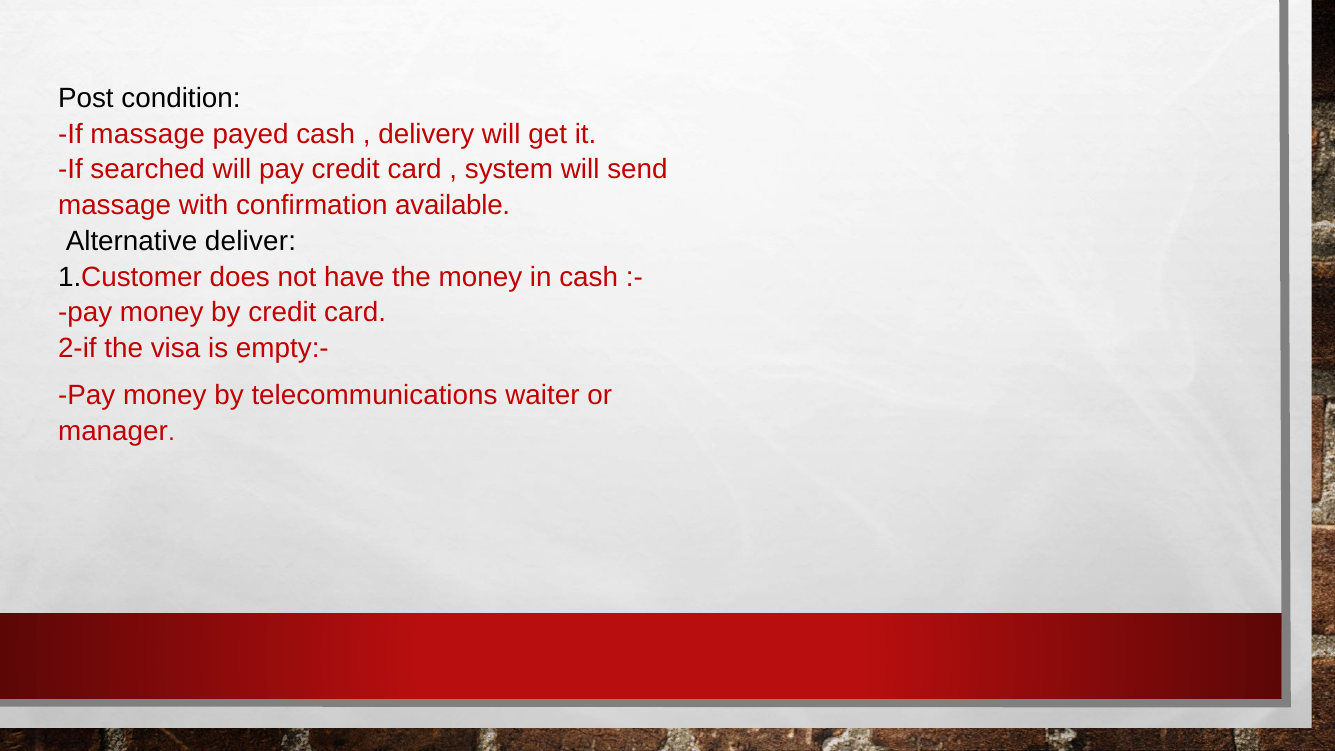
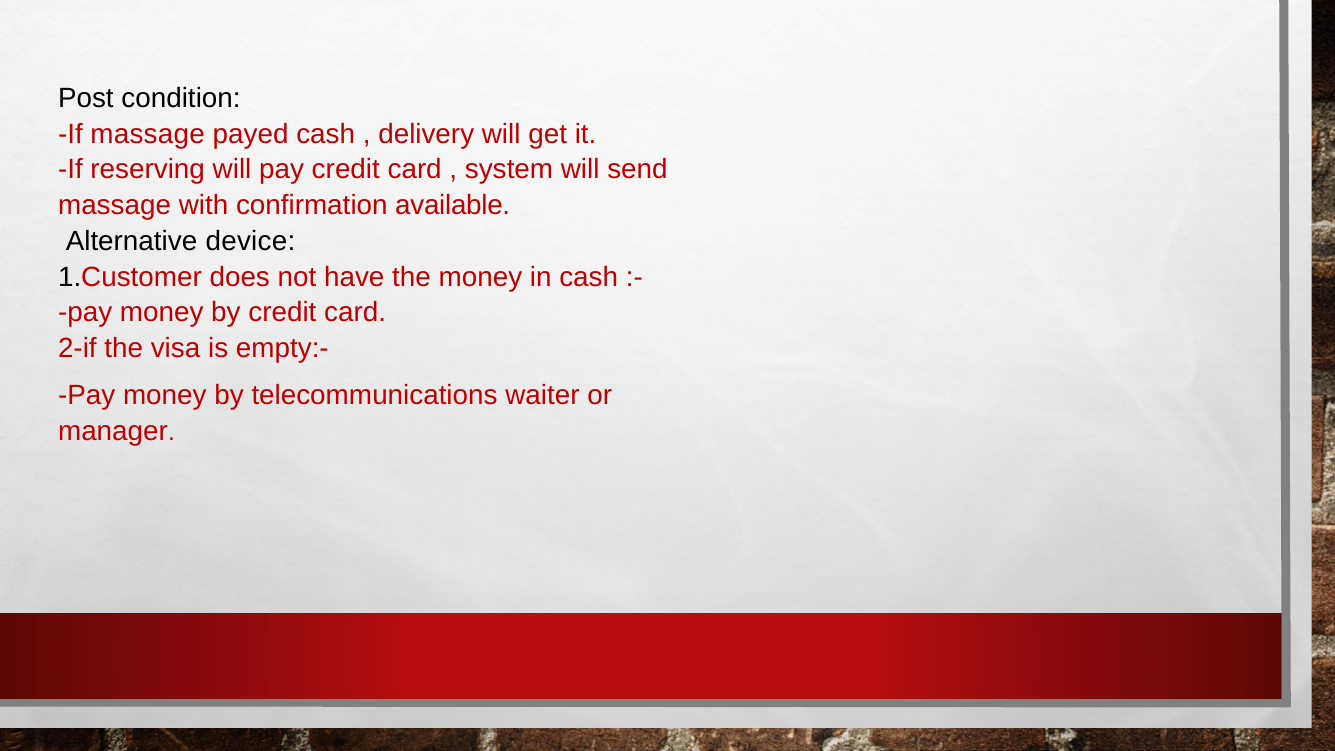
searched: searched -> reserving
deliver: deliver -> device
